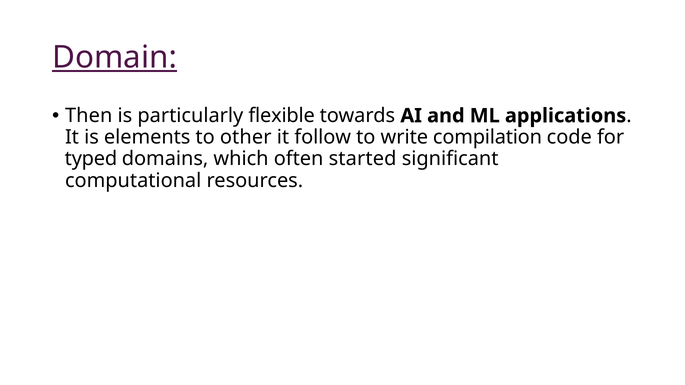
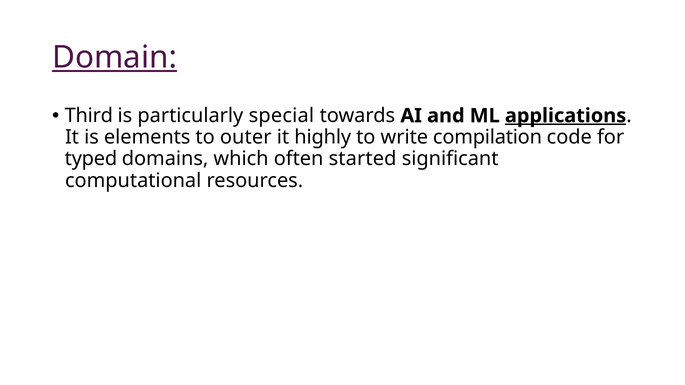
Then: Then -> Third
flexible: flexible -> special
applications underline: none -> present
other: other -> outer
follow: follow -> highly
